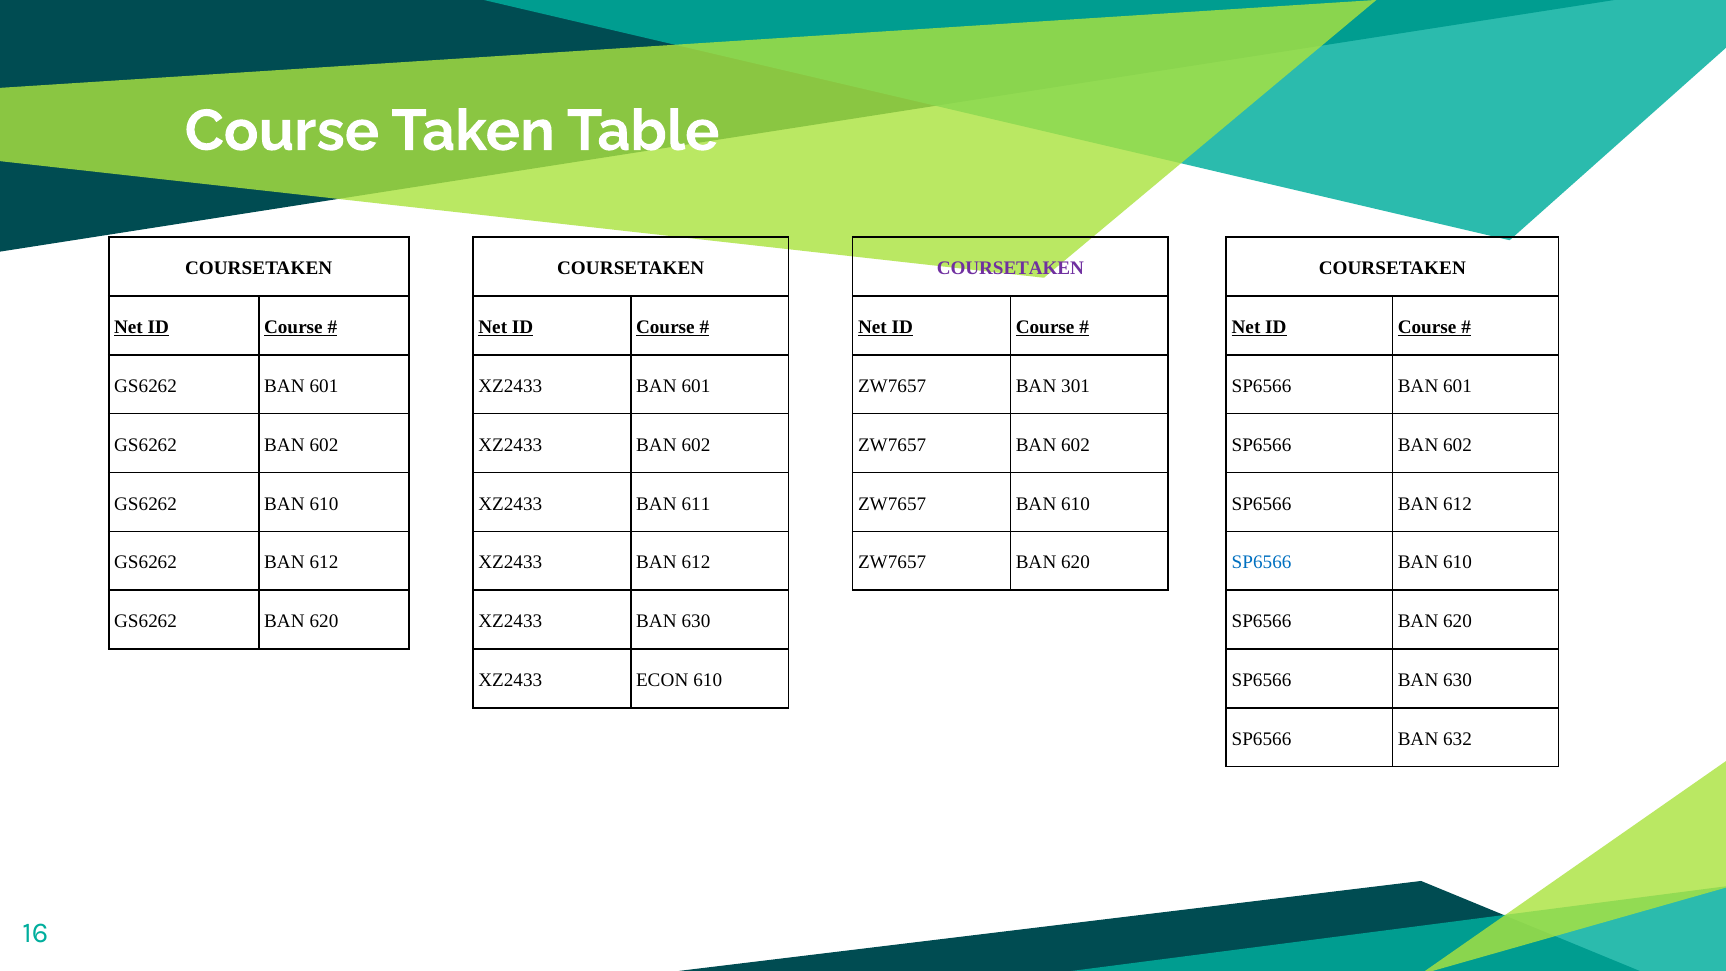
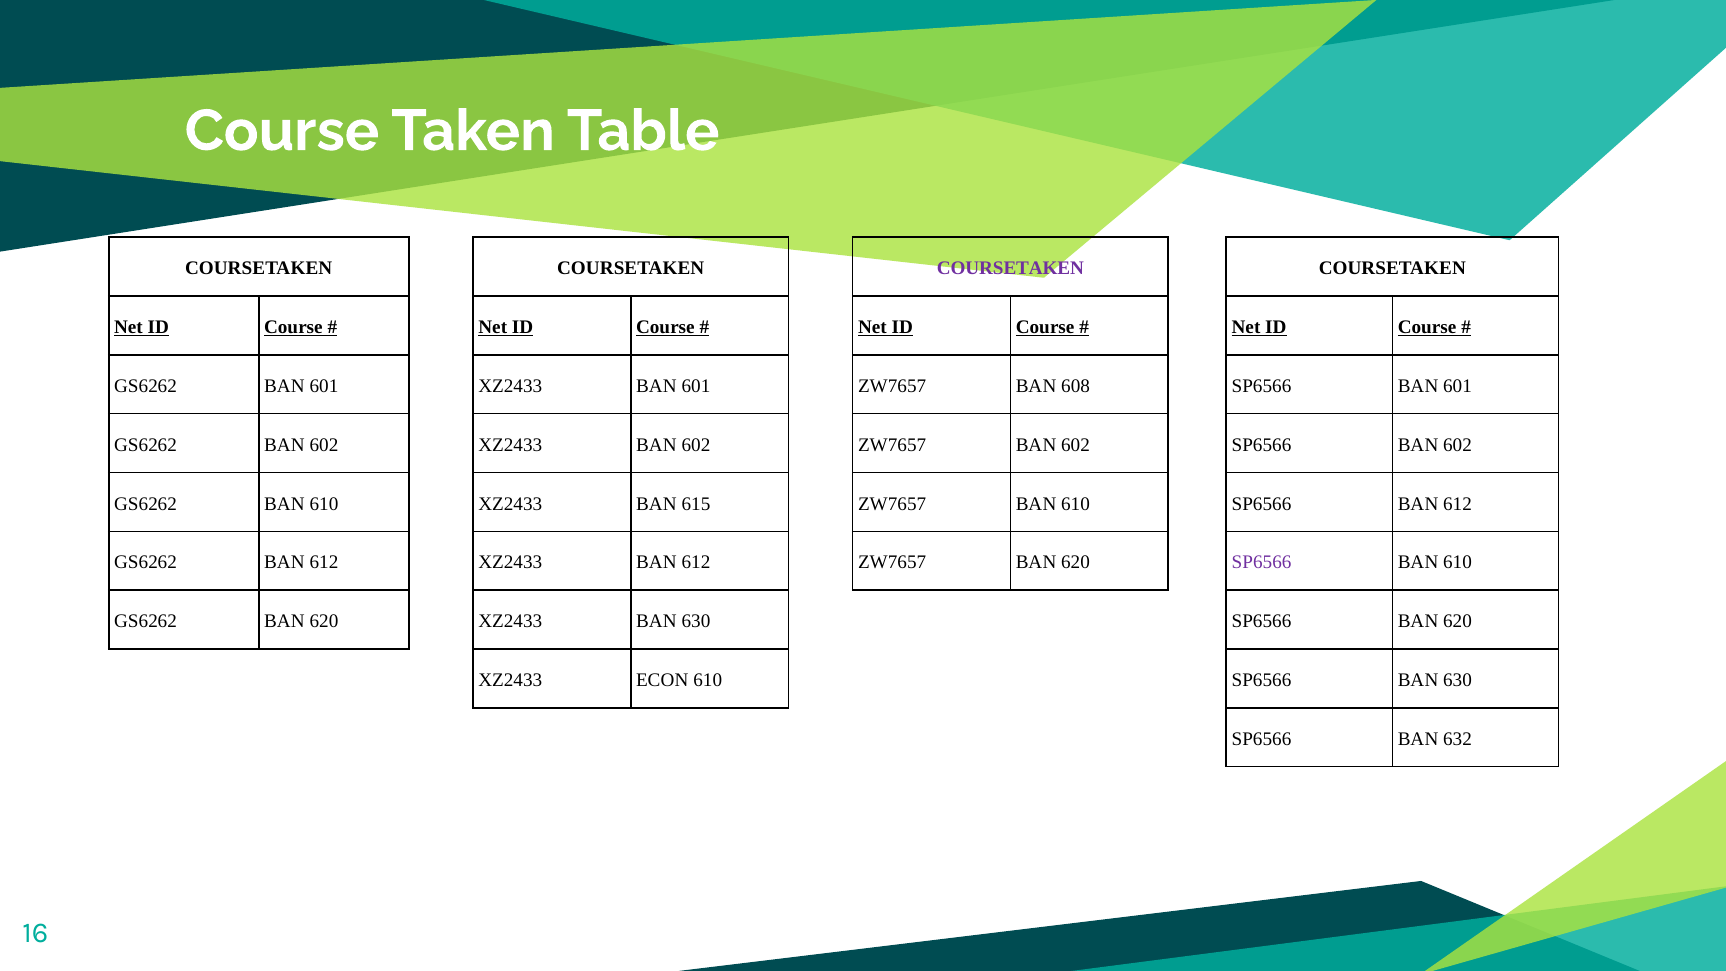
301: 301 -> 608
611: 611 -> 615
SP6566 at (1262, 563) colour: blue -> purple
